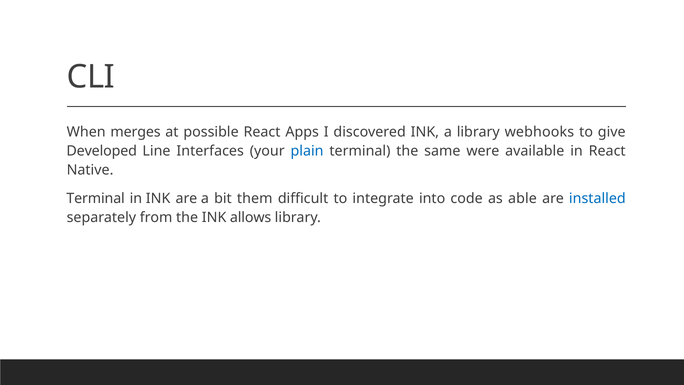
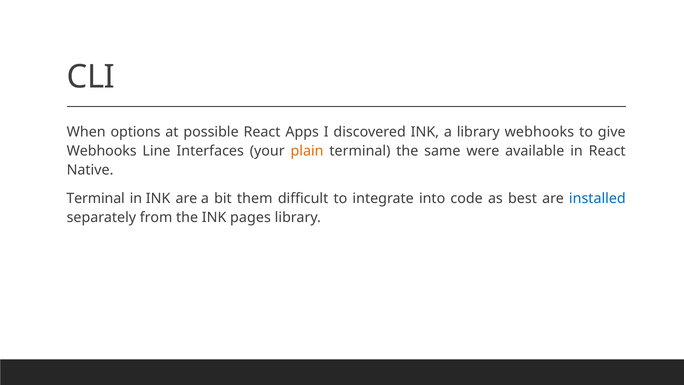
merges: merges -> options
Developed at (102, 151): Developed -> Webhooks
plain colour: blue -> orange
able: able -> best
allows: allows -> pages
